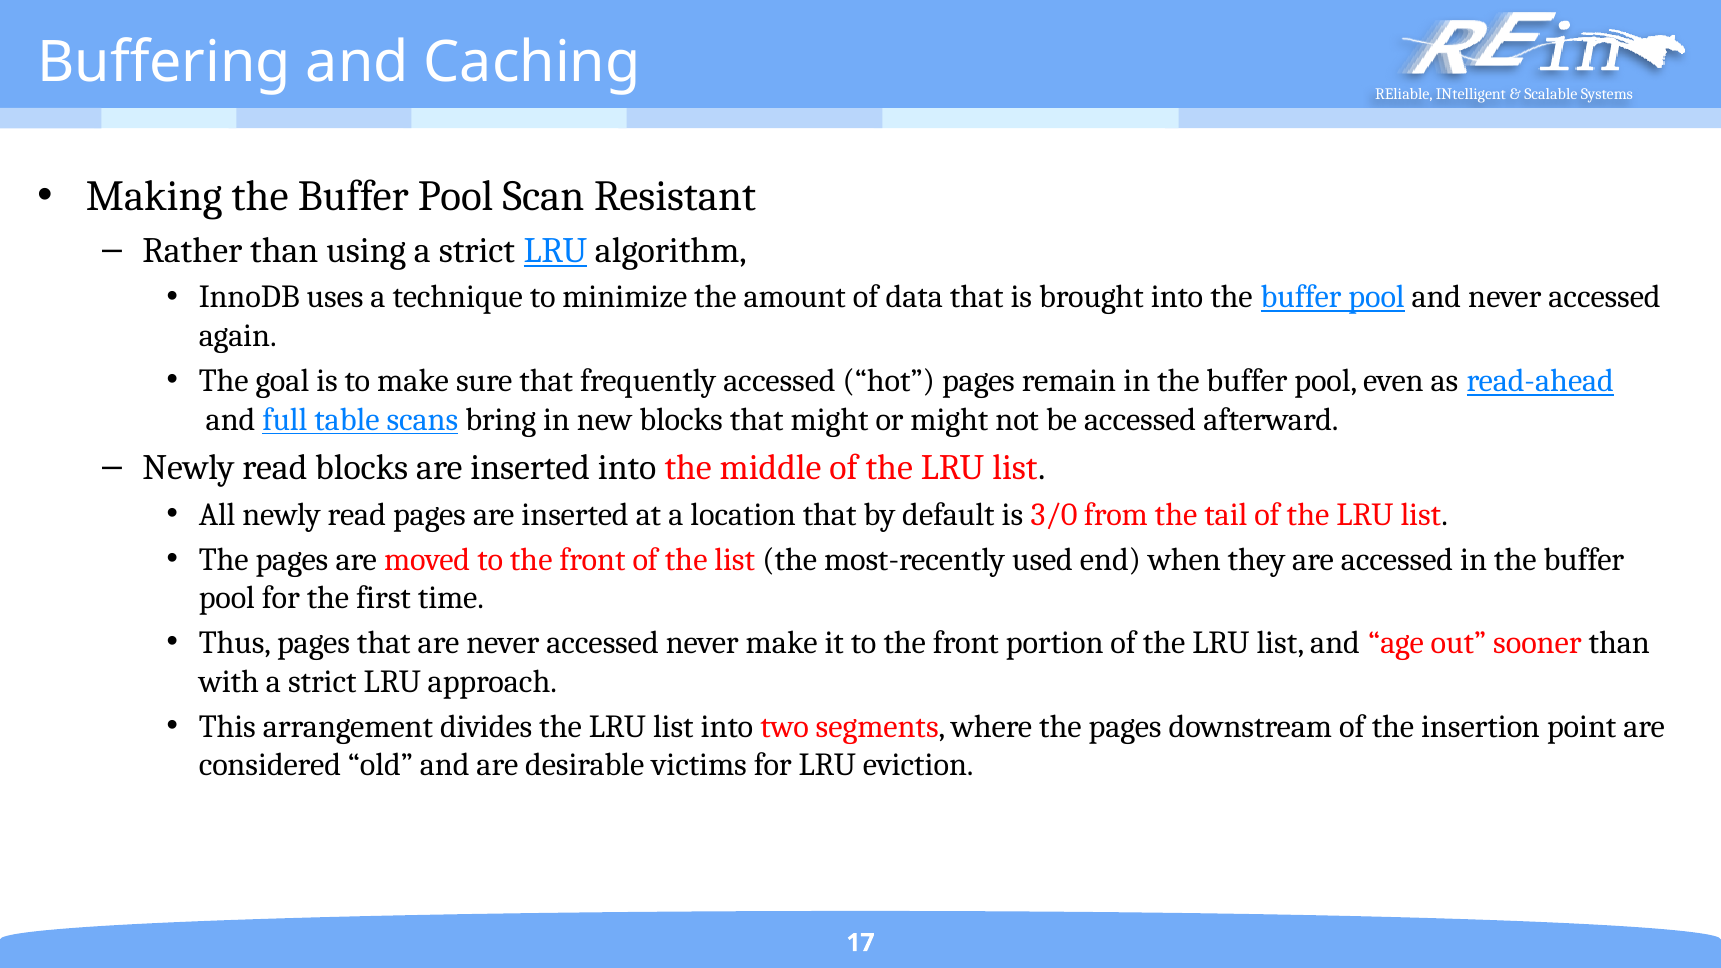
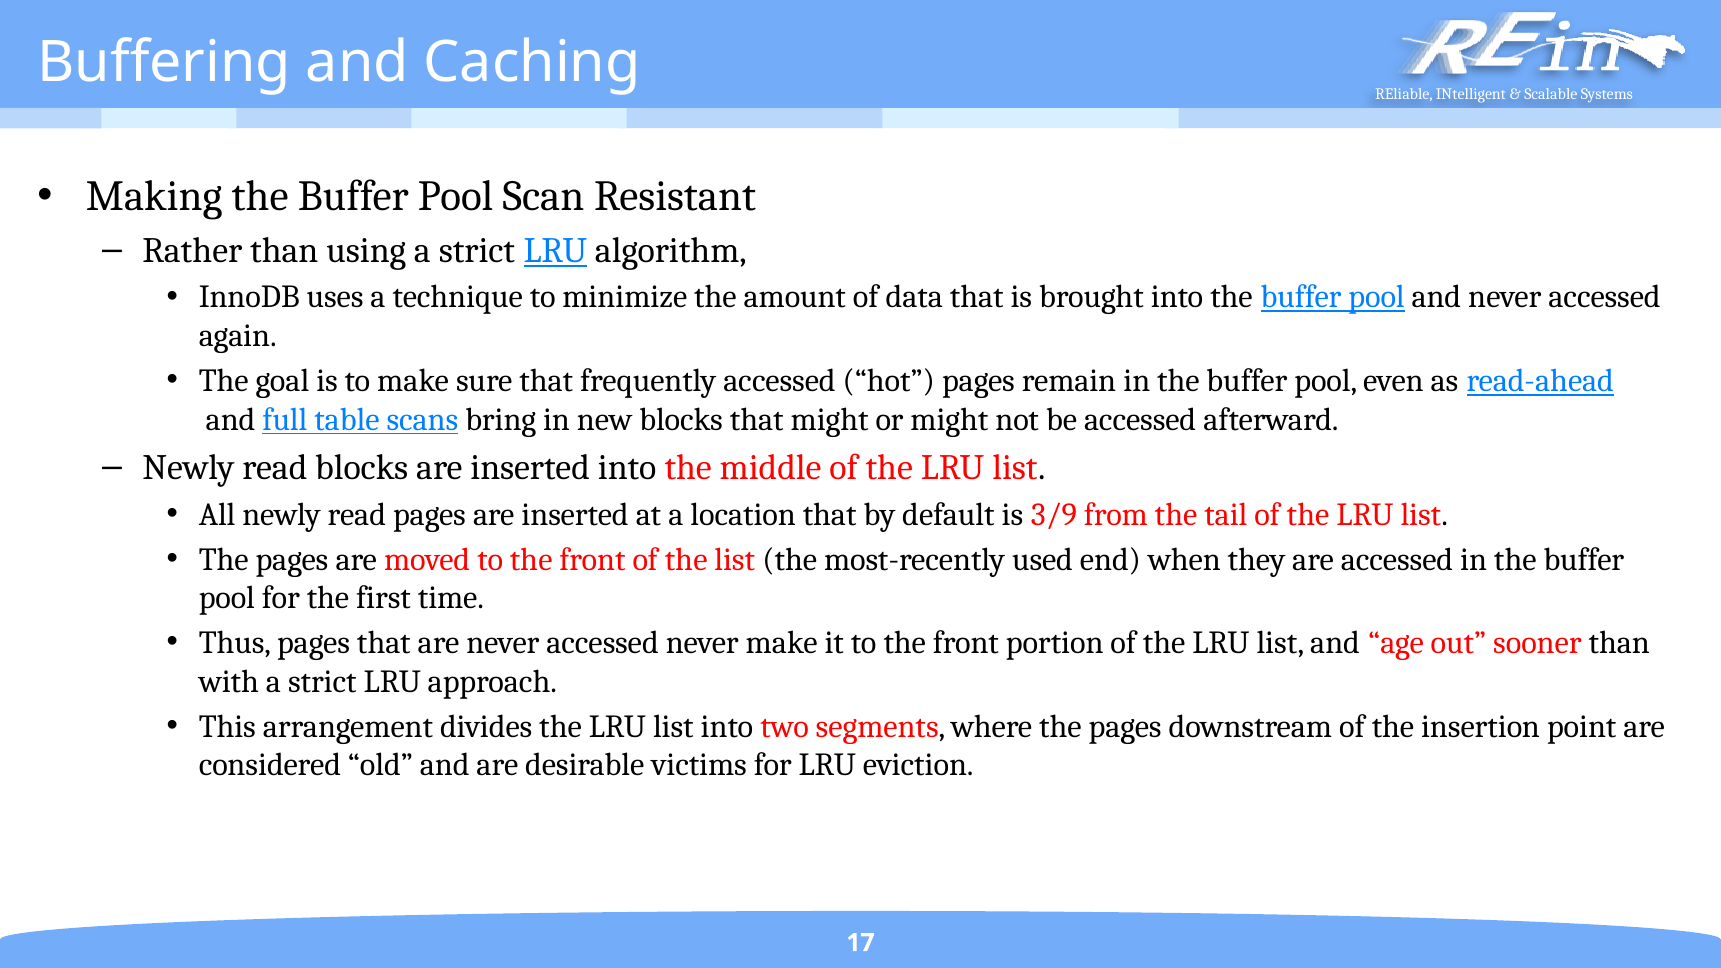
3/0: 3/0 -> 3/9
